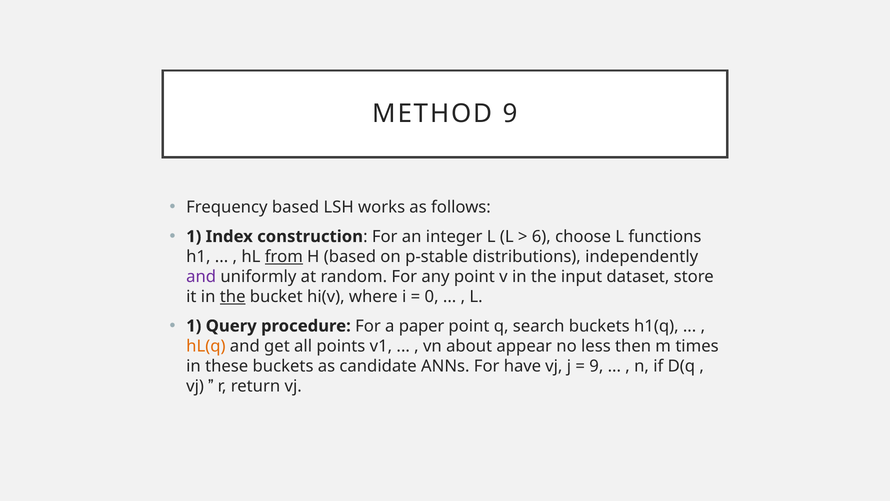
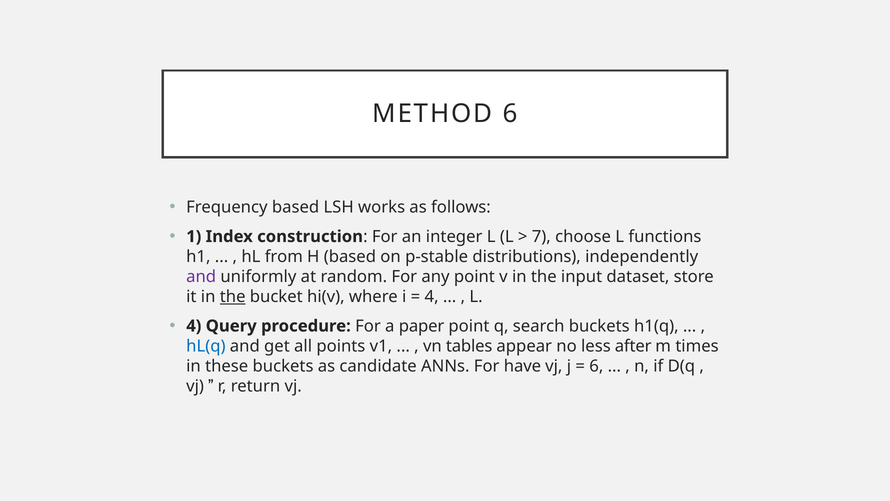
METHOD 9: 9 -> 6
6: 6 -> 7
from underline: present -> none
0 at (432, 296): 0 -> 4
1 at (194, 326): 1 -> 4
hL(q colour: orange -> blue
about: about -> tables
then: then -> after
9 at (596, 366): 9 -> 6
